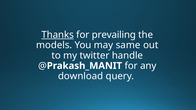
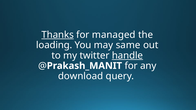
prevailing: prevailing -> managed
models: models -> loading
handle underline: none -> present
